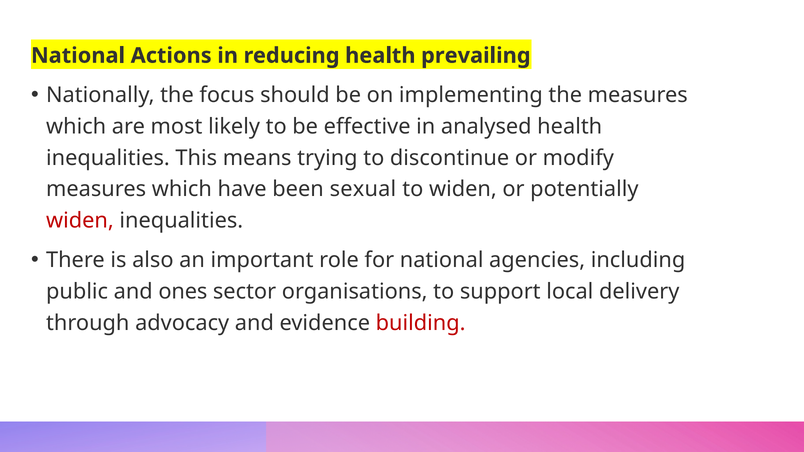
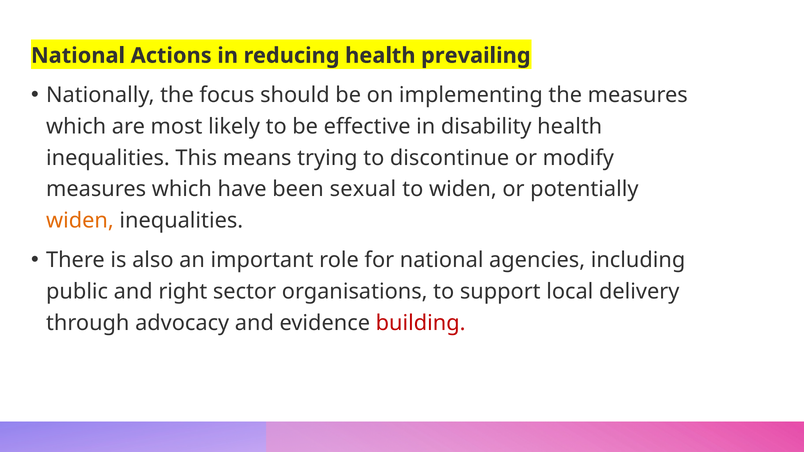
analysed: analysed -> disability
widen at (80, 221) colour: red -> orange
ones: ones -> right
